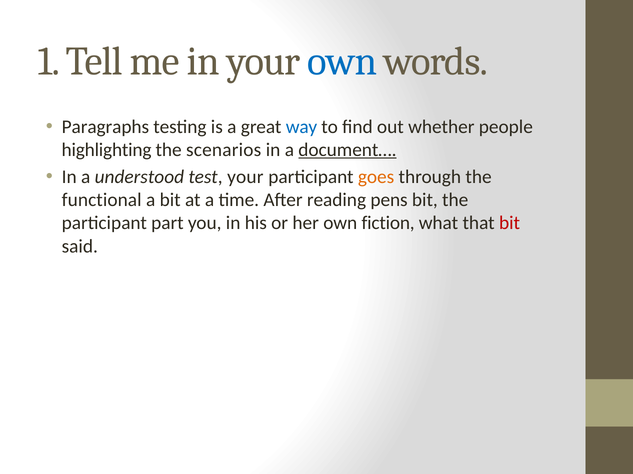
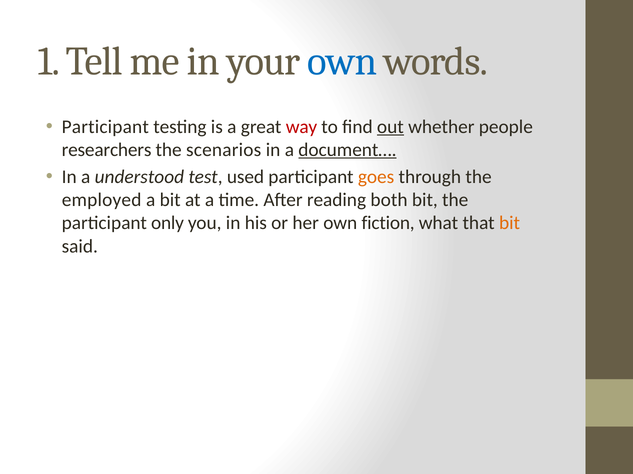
Paragraphs at (105, 127): Paragraphs -> Participant
way colour: blue -> red
out underline: none -> present
highlighting: highlighting -> researchers
test your: your -> used
functional: functional -> employed
pens: pens -> both
part: part -> only
bit at (510, 223) colour: red -> orange
